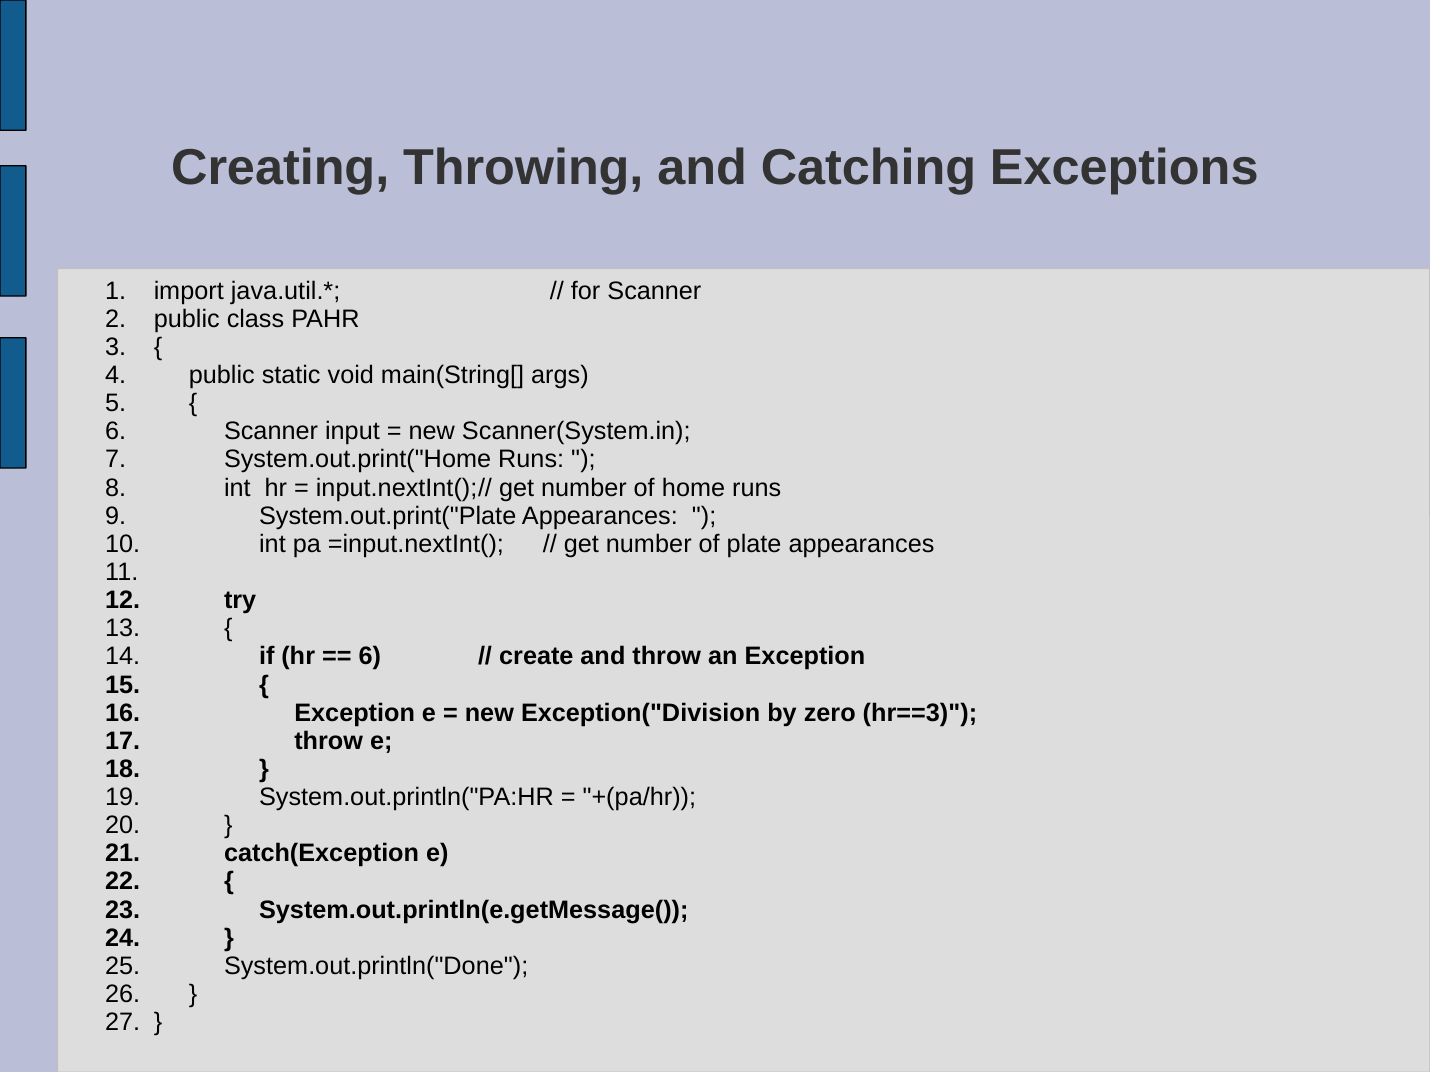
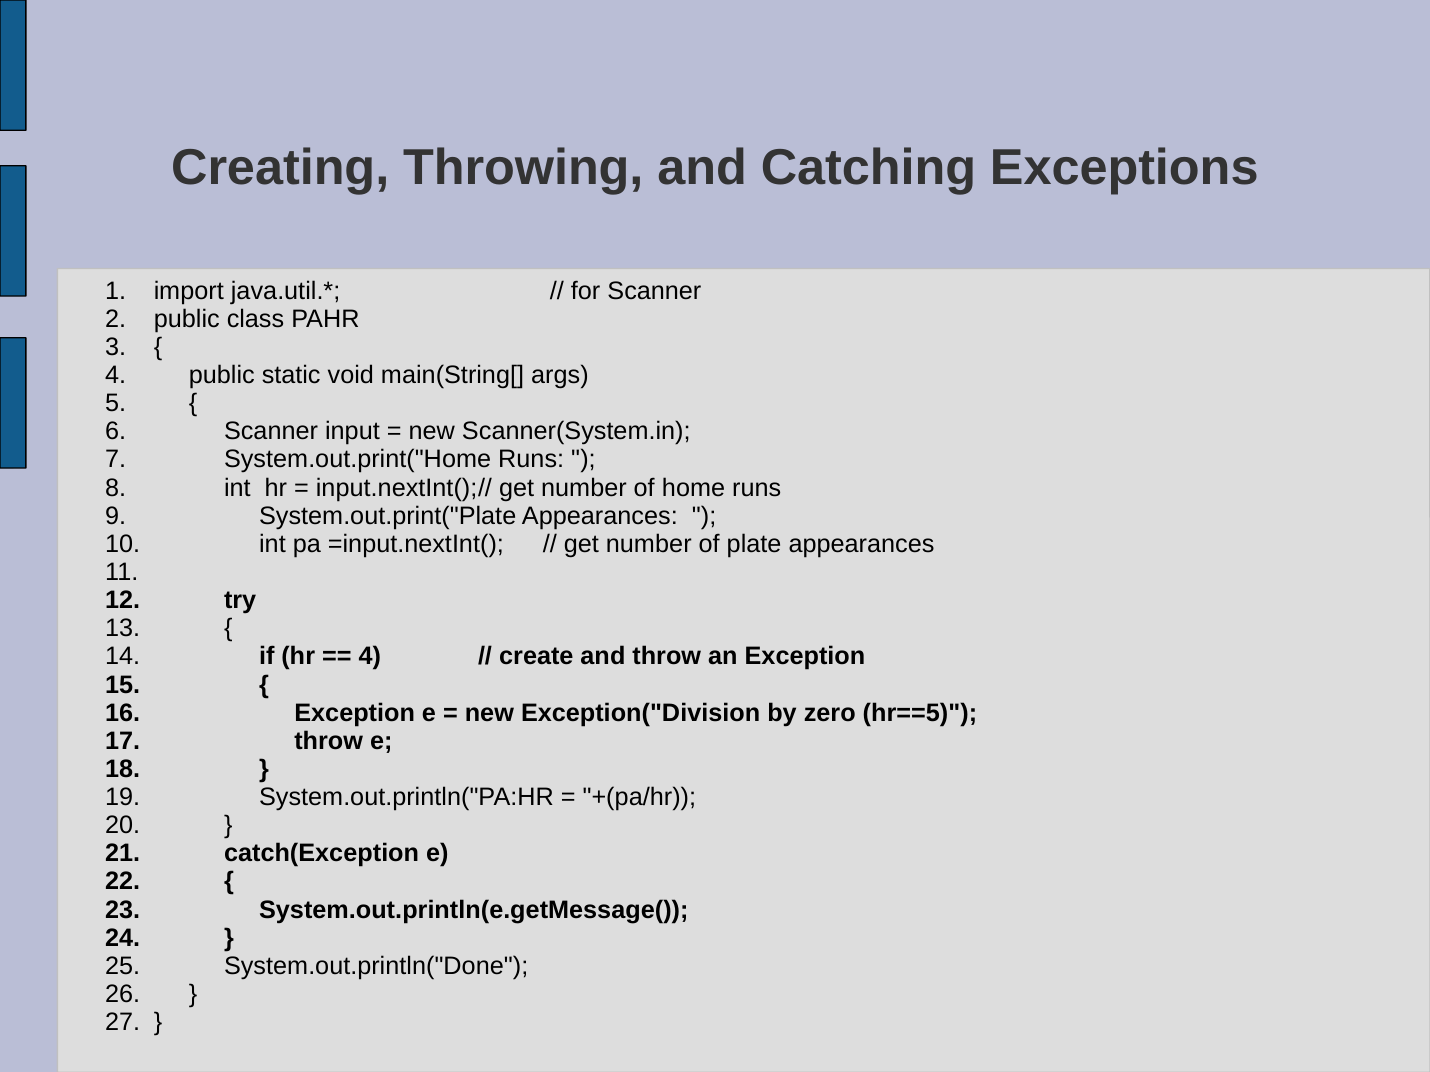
6 at (370, 657): 6 -> 4
hr==3: hr==3 -> hr==5
